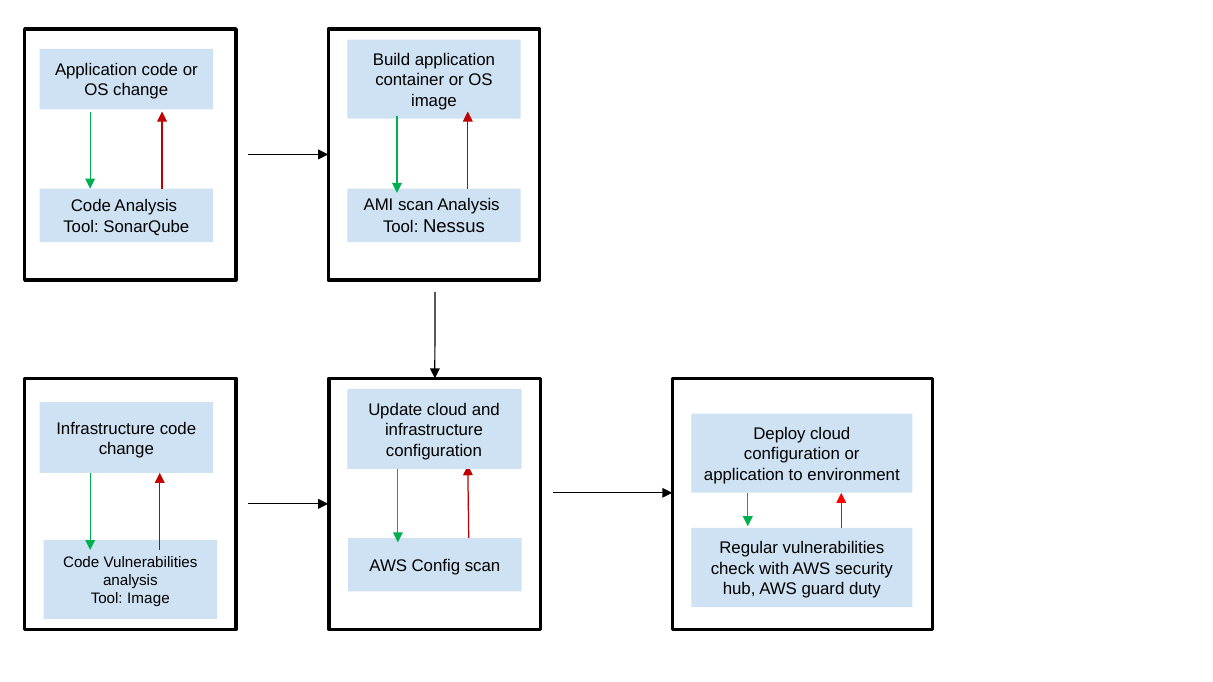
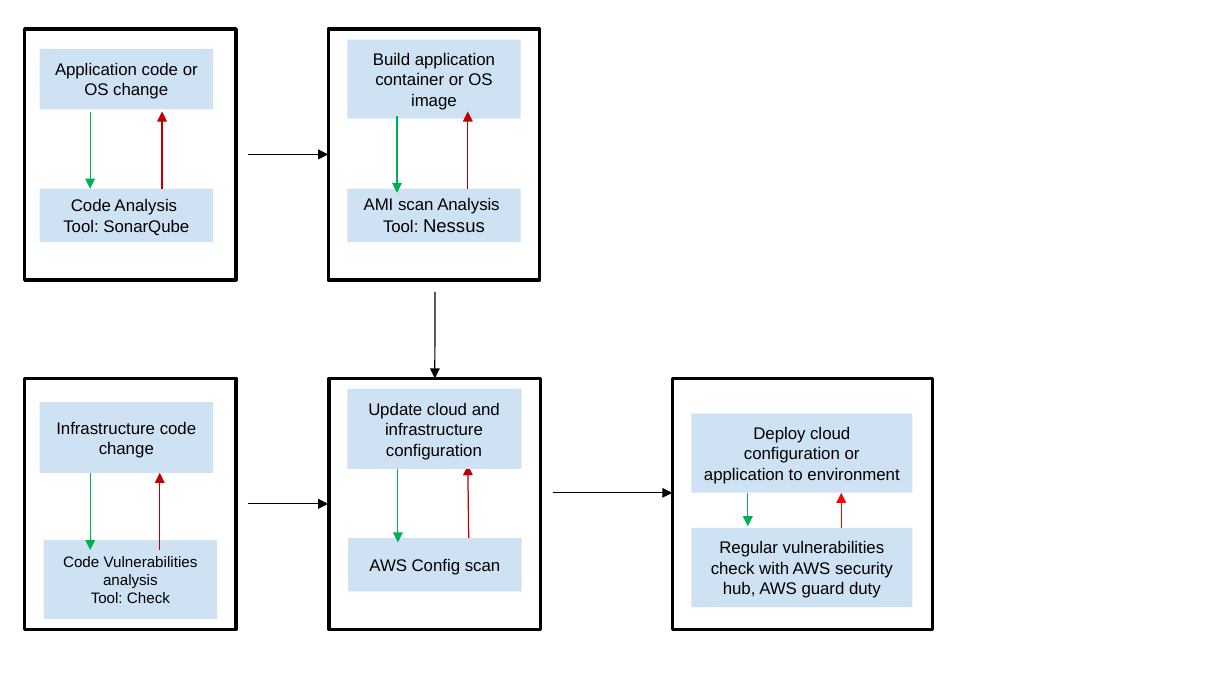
Tool Image: Image -> Check
